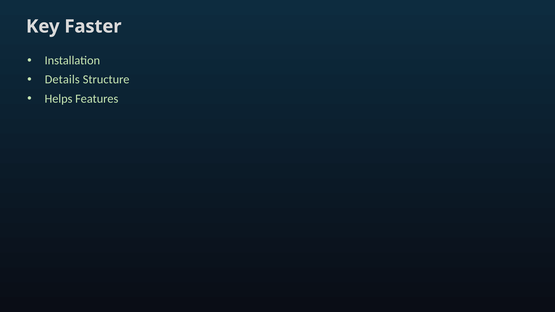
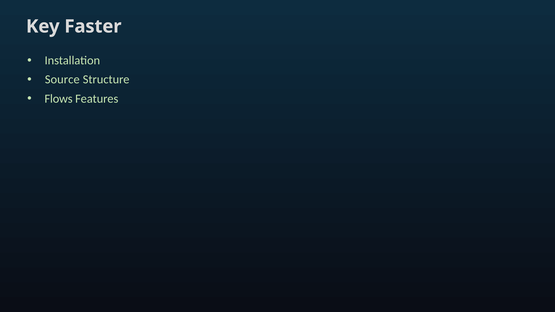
Details: Details -> Source
Helps: Helps -> Flows
